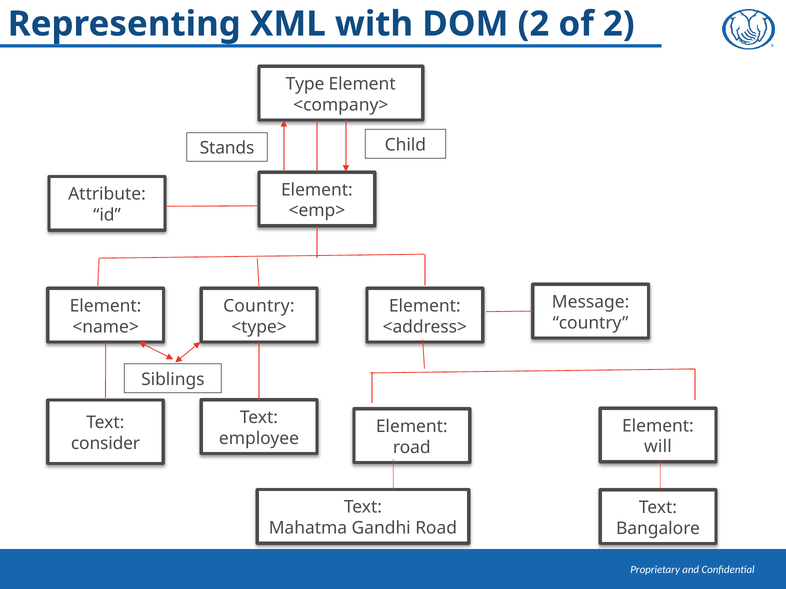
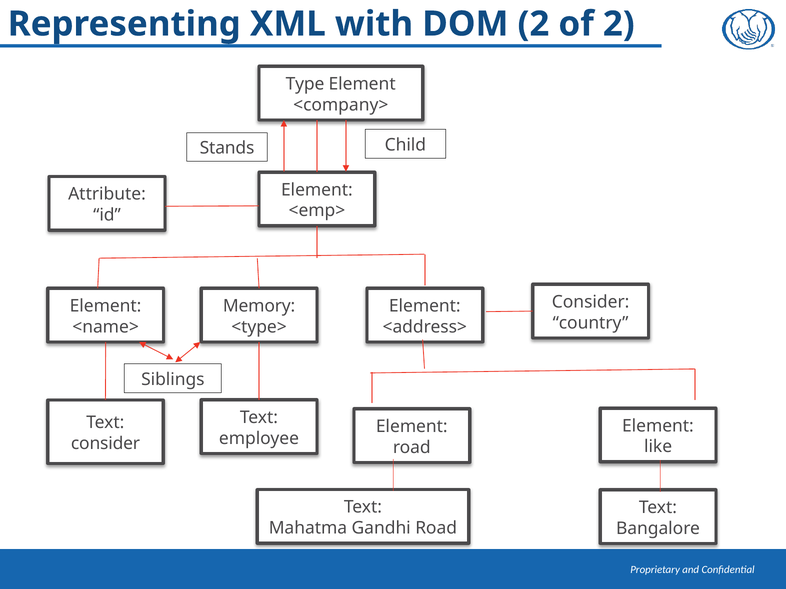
Message at (591, 302): Message -> Consider
Country at (259, 306): Country -> Memory
will: will -> like
